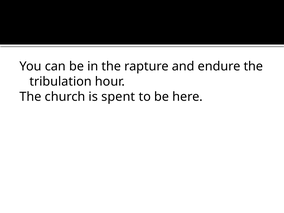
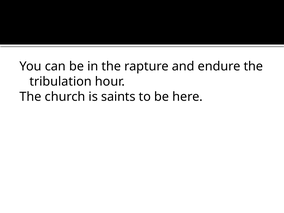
spent: spent -> saints
